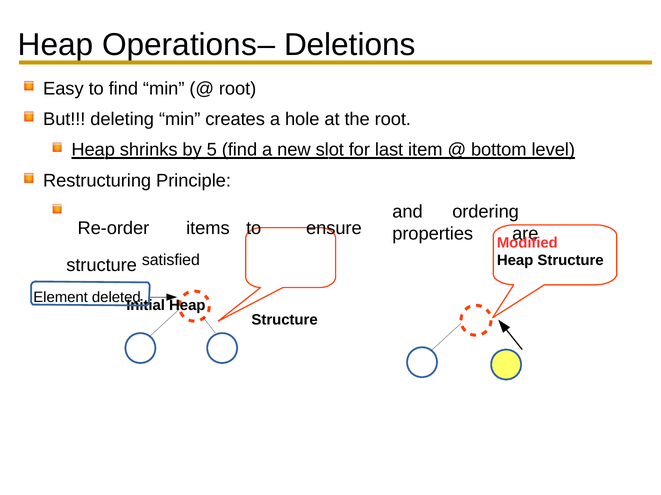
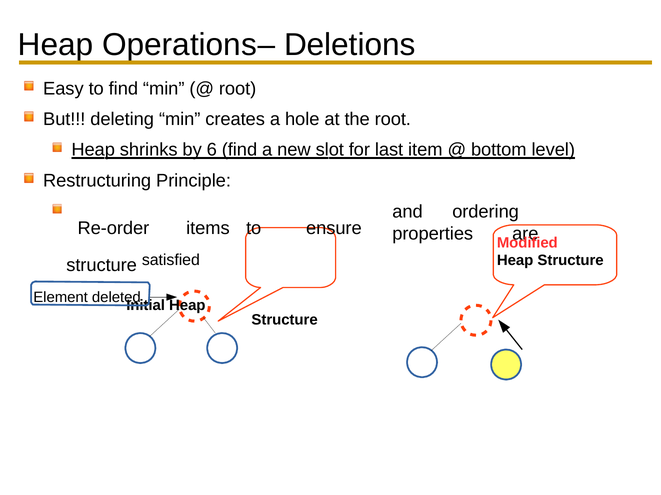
5: 5 -> 6
